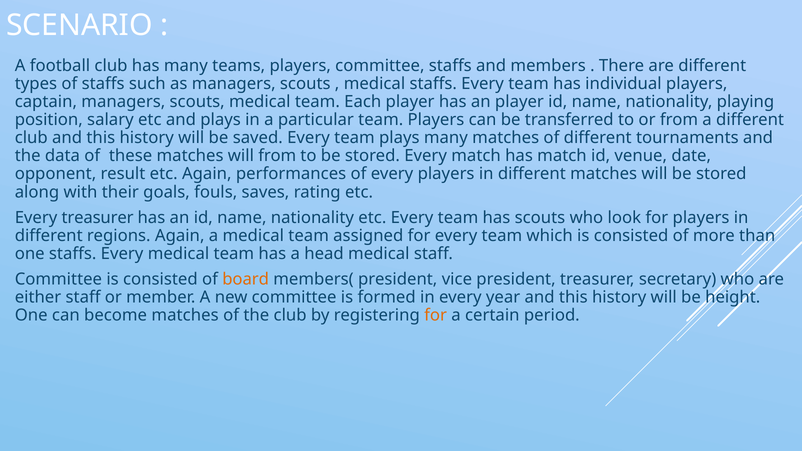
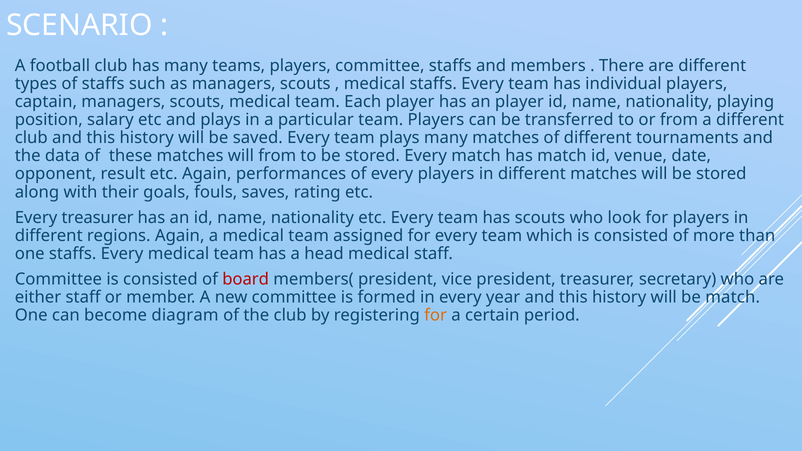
board colour: orange -> red
be height: height -> match
become matches: matches -> diagram
